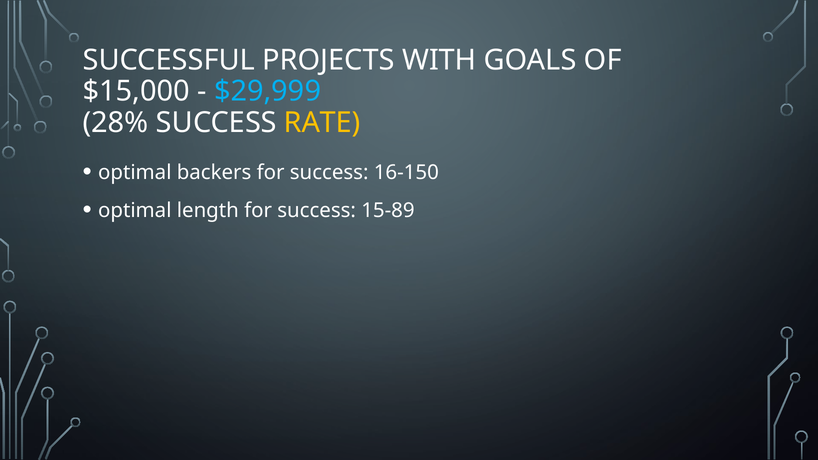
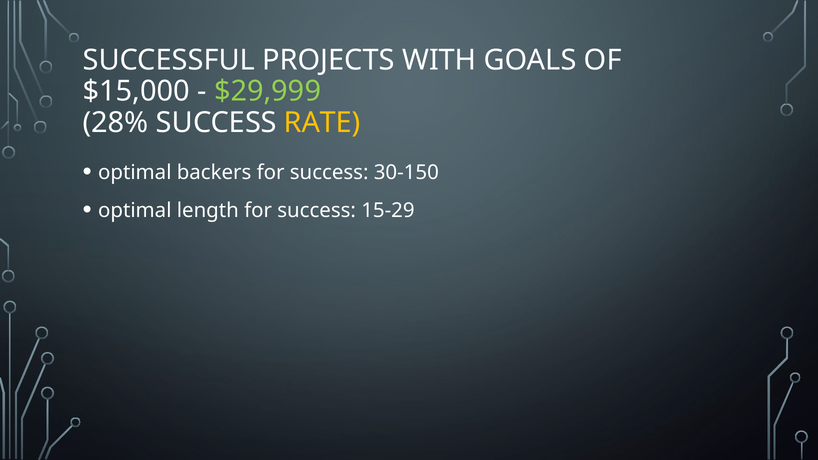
$29,999 colour: light blue -> light green
16-150: 16-150 -> 30-150
15-89: 15-89 -> 15-29
